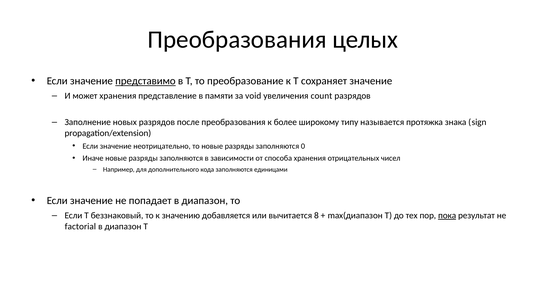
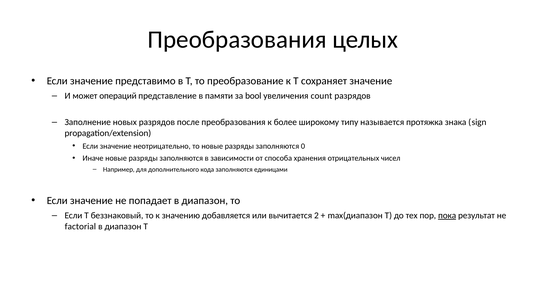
представимо underline: present -> none
может хранения: хранения -> операций
void: void -> bool
8: 8 -> 2
